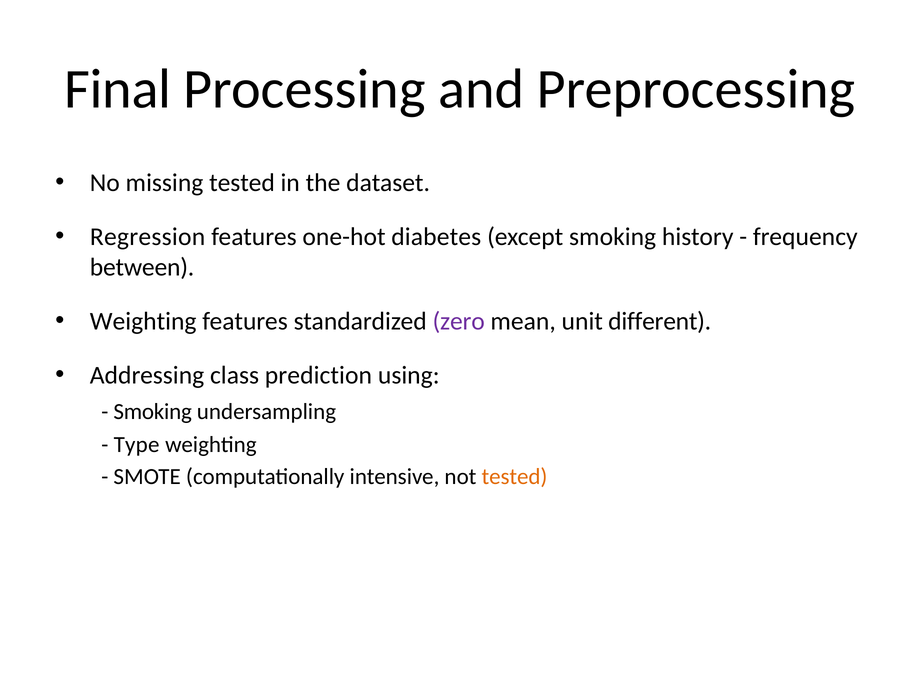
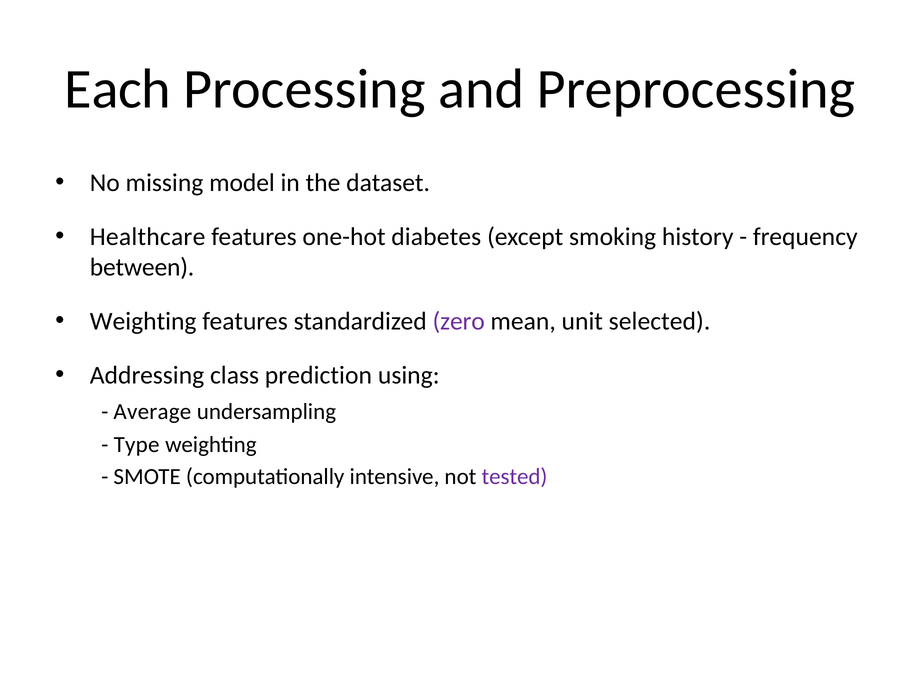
Final: Final -> Each
missing tested: tested -> model
Regression: Regression -> Healthcare
different: different -> selected
Smoking at (153, 412): Smoking -> Average
tested at (515, 477) colour: orange -> purple
